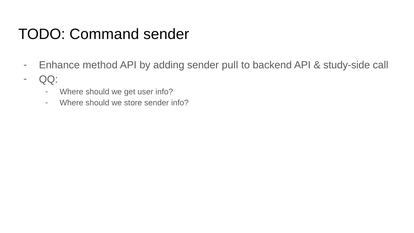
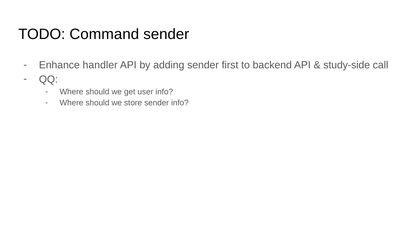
method: method -> handler
pull: pull -> first
